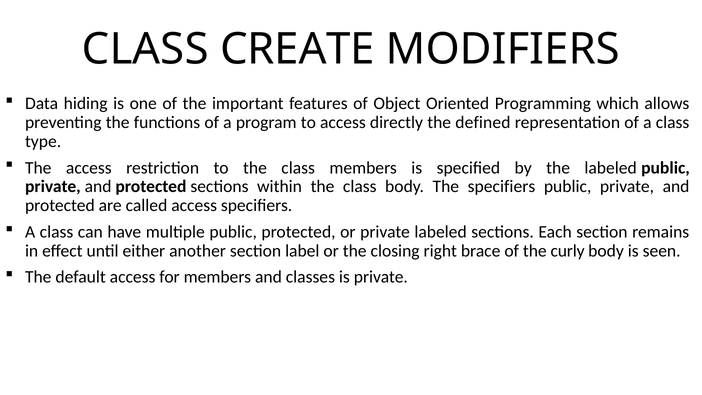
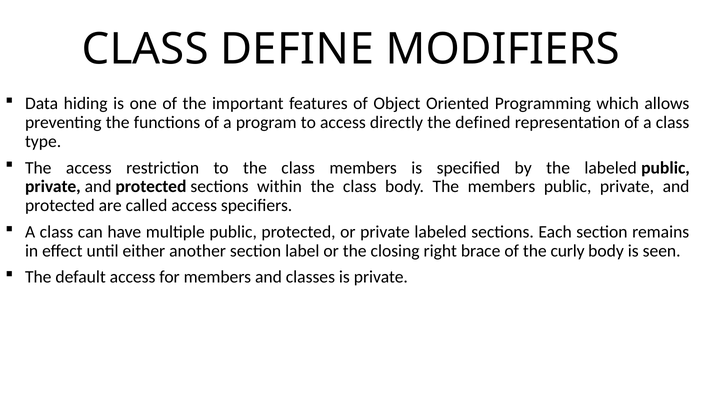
CREATE: CREATE -> DEFINE
The specifiers: specifiers -> members
